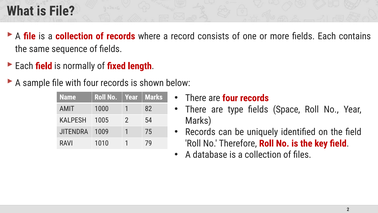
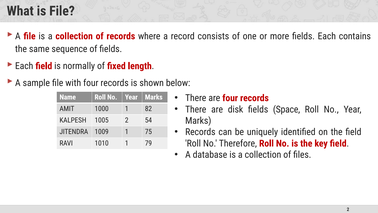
type: type -> disk
